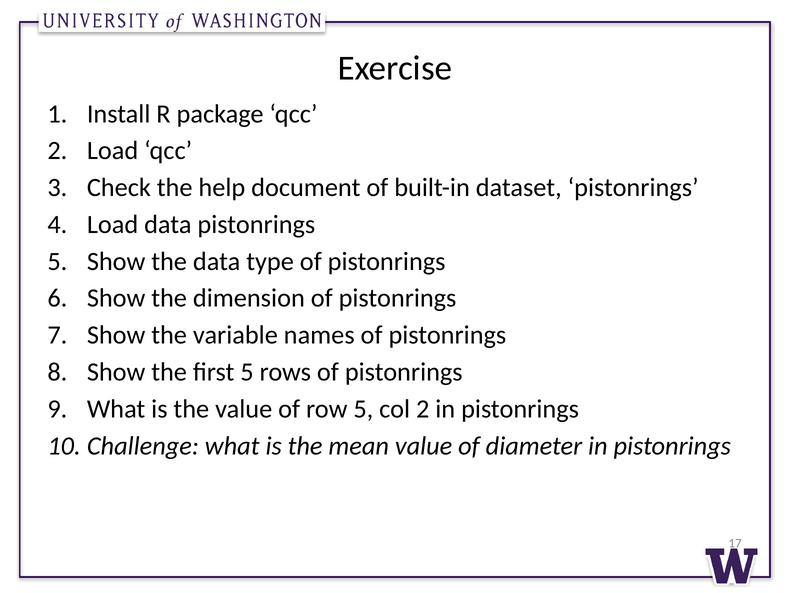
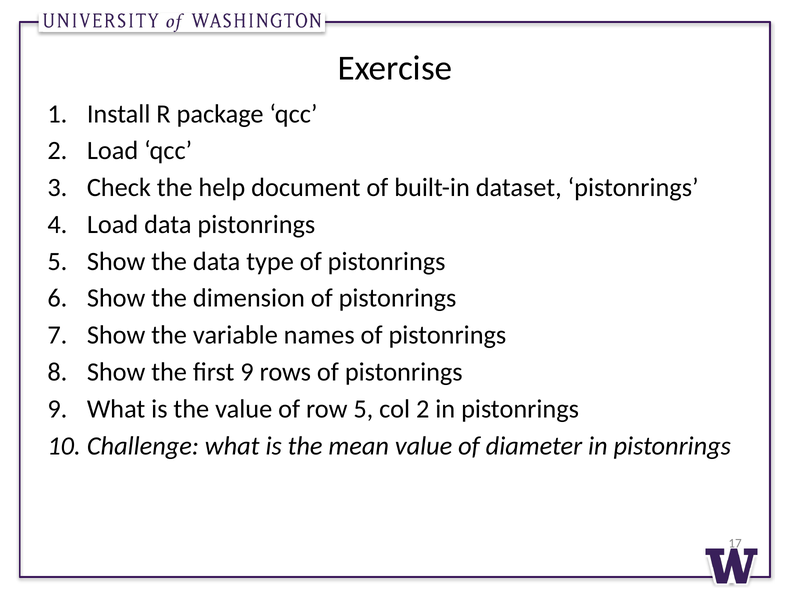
first 5: 5 -> 9
